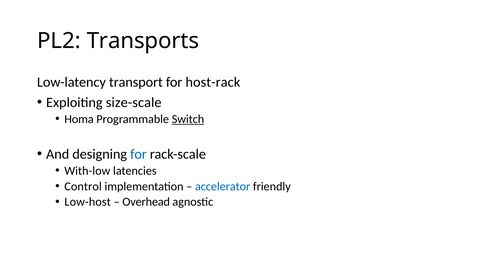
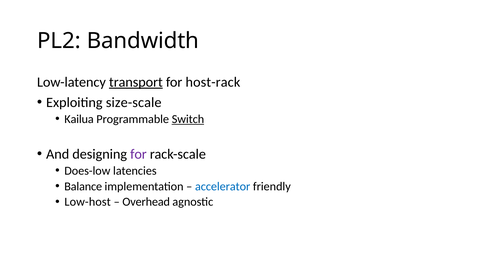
Transports: Transports -> Bandwidth
transport underline: none -> present
Homa: Homa -> Kailua
for at (138, 154) colour: blue -> purple
With-low: With-low -> Does-low
Control: Control -> Balance
